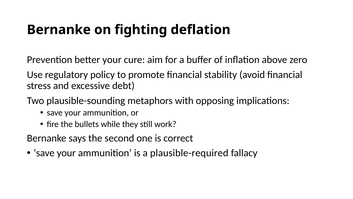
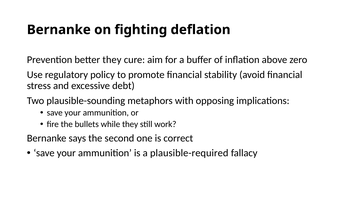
better your: your -> they
